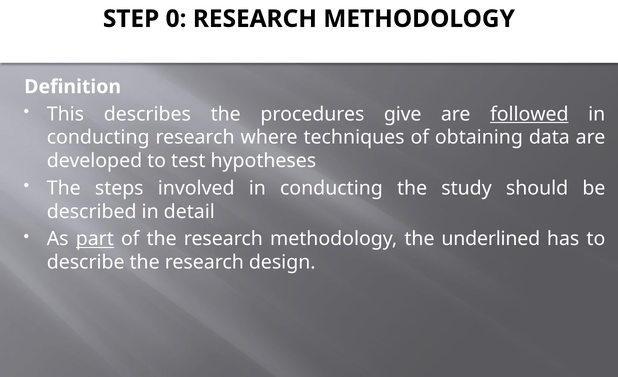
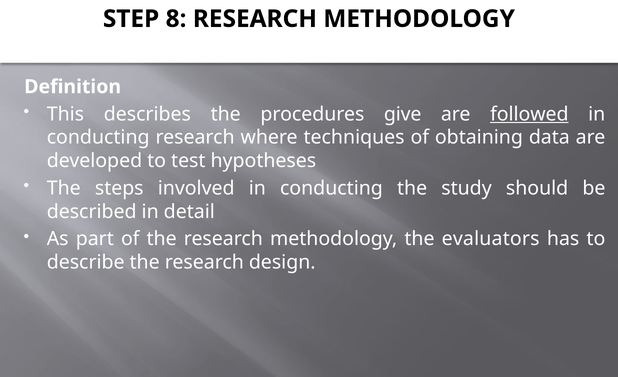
0: 0 -> 8
part underline: present -> none
underlined: underlined -> evaluators
